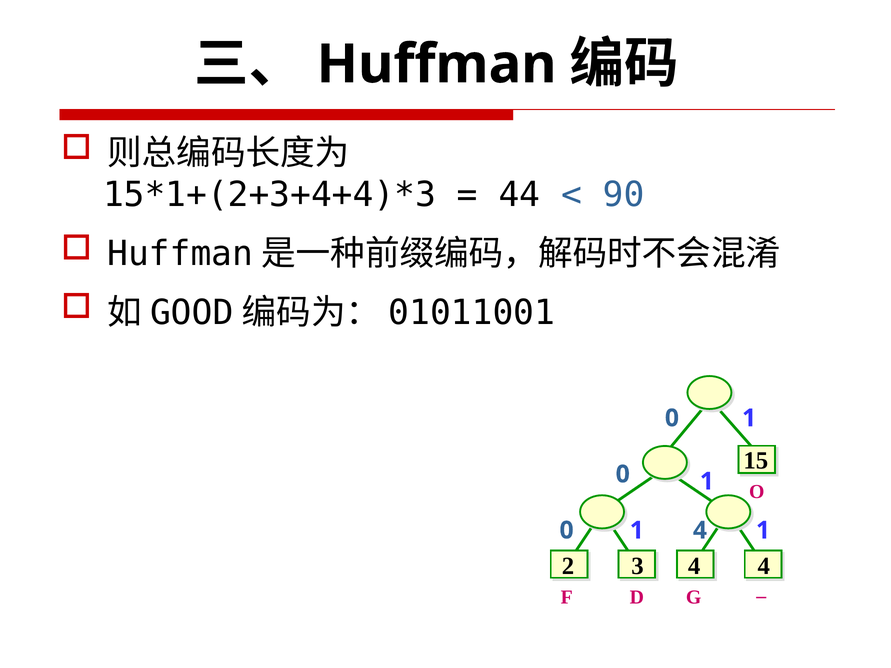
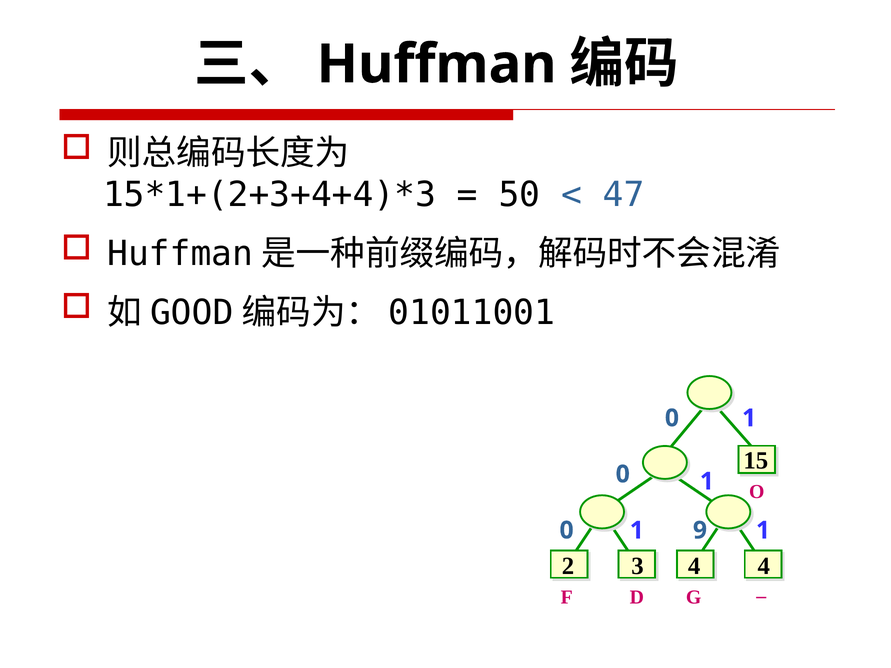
44: 44 -> 50
90: 90 -> 47
0 4: 4 -> 9
